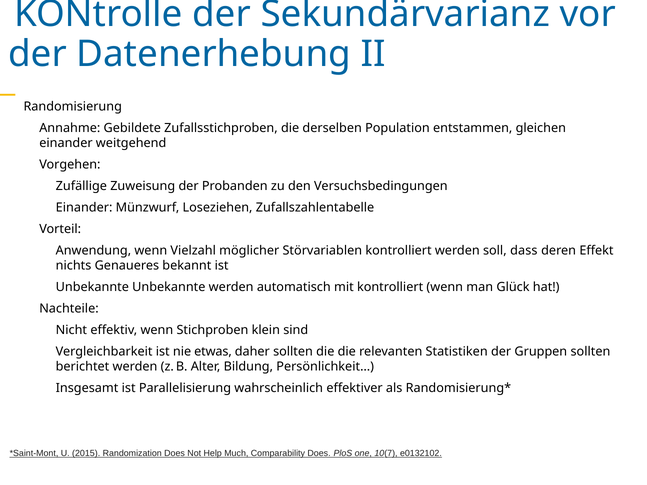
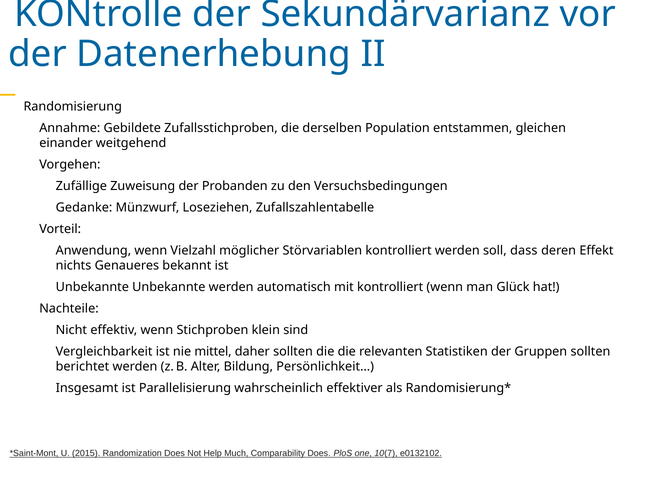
Einander at (84, 208): Einander -> Gedanke
etwas: etwas -> mittel
